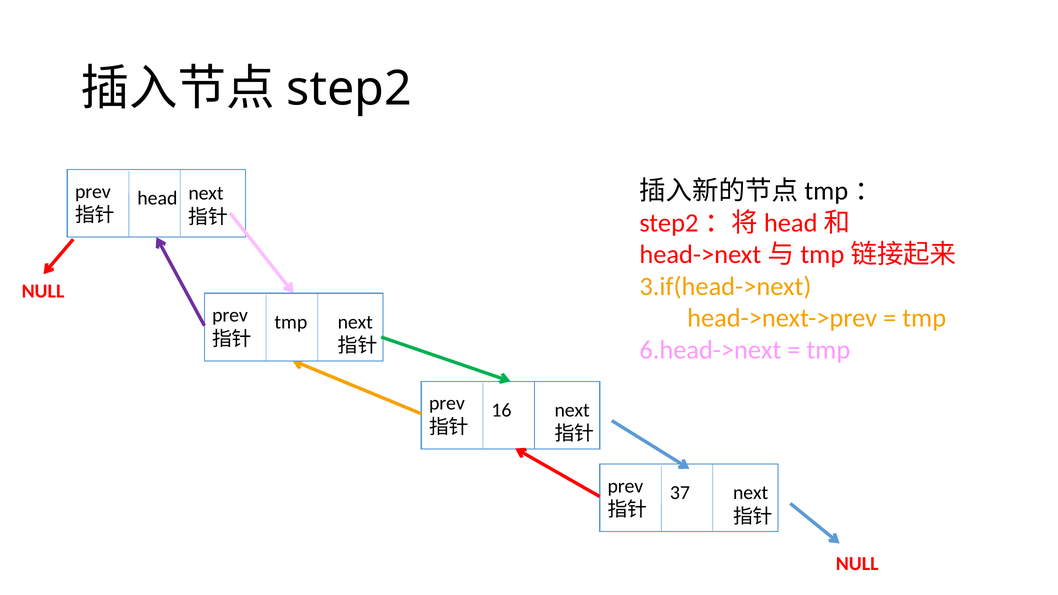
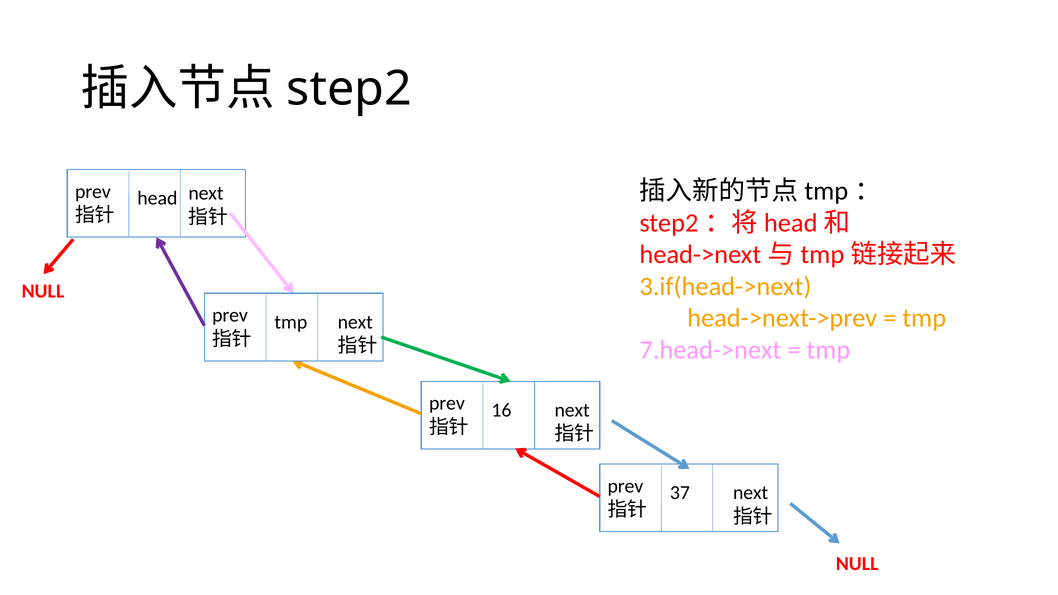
6.head->next: 6.head->next -> 7.head->next
